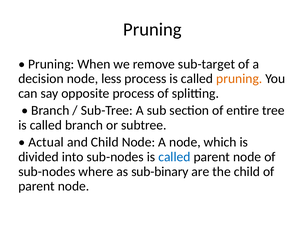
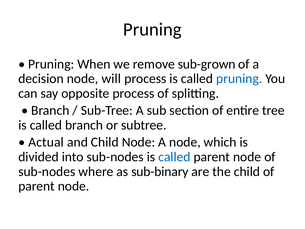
sub-target: sub-target -> sub-grown
less: less -> will
pruning at (239, 79) colour: orange -> blue
